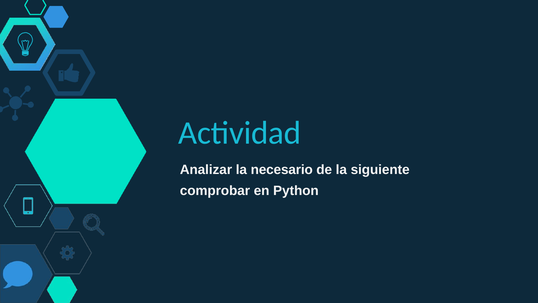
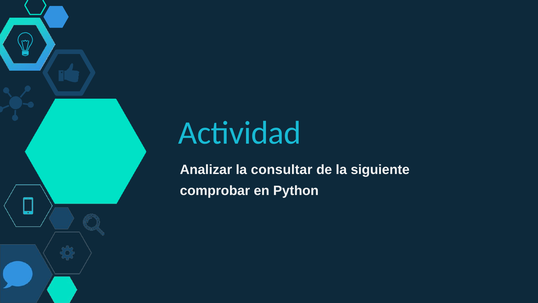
necesario: necesario -> consultar
